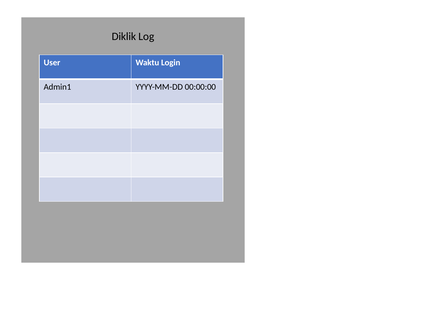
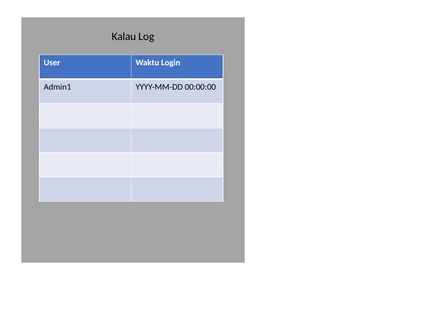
Diklik: Diklik -> Kalau
